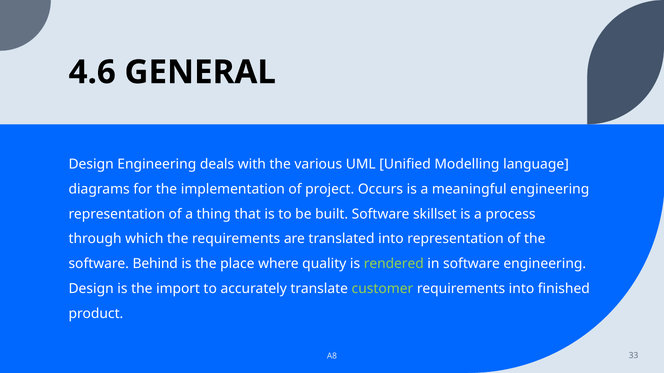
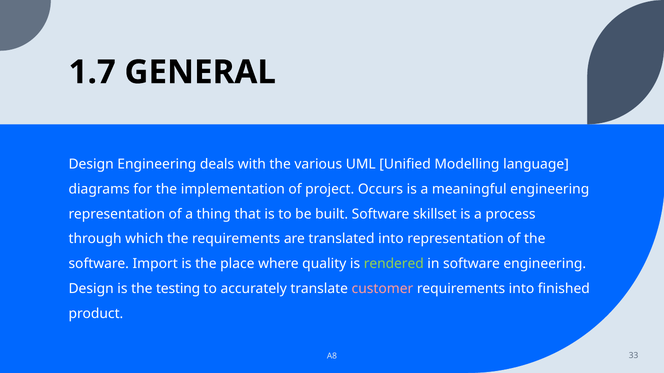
4.6: 4.6 -> 1.7
Behind: Behind -> Import
import: import -> testing
customer colour: light green -> pink
